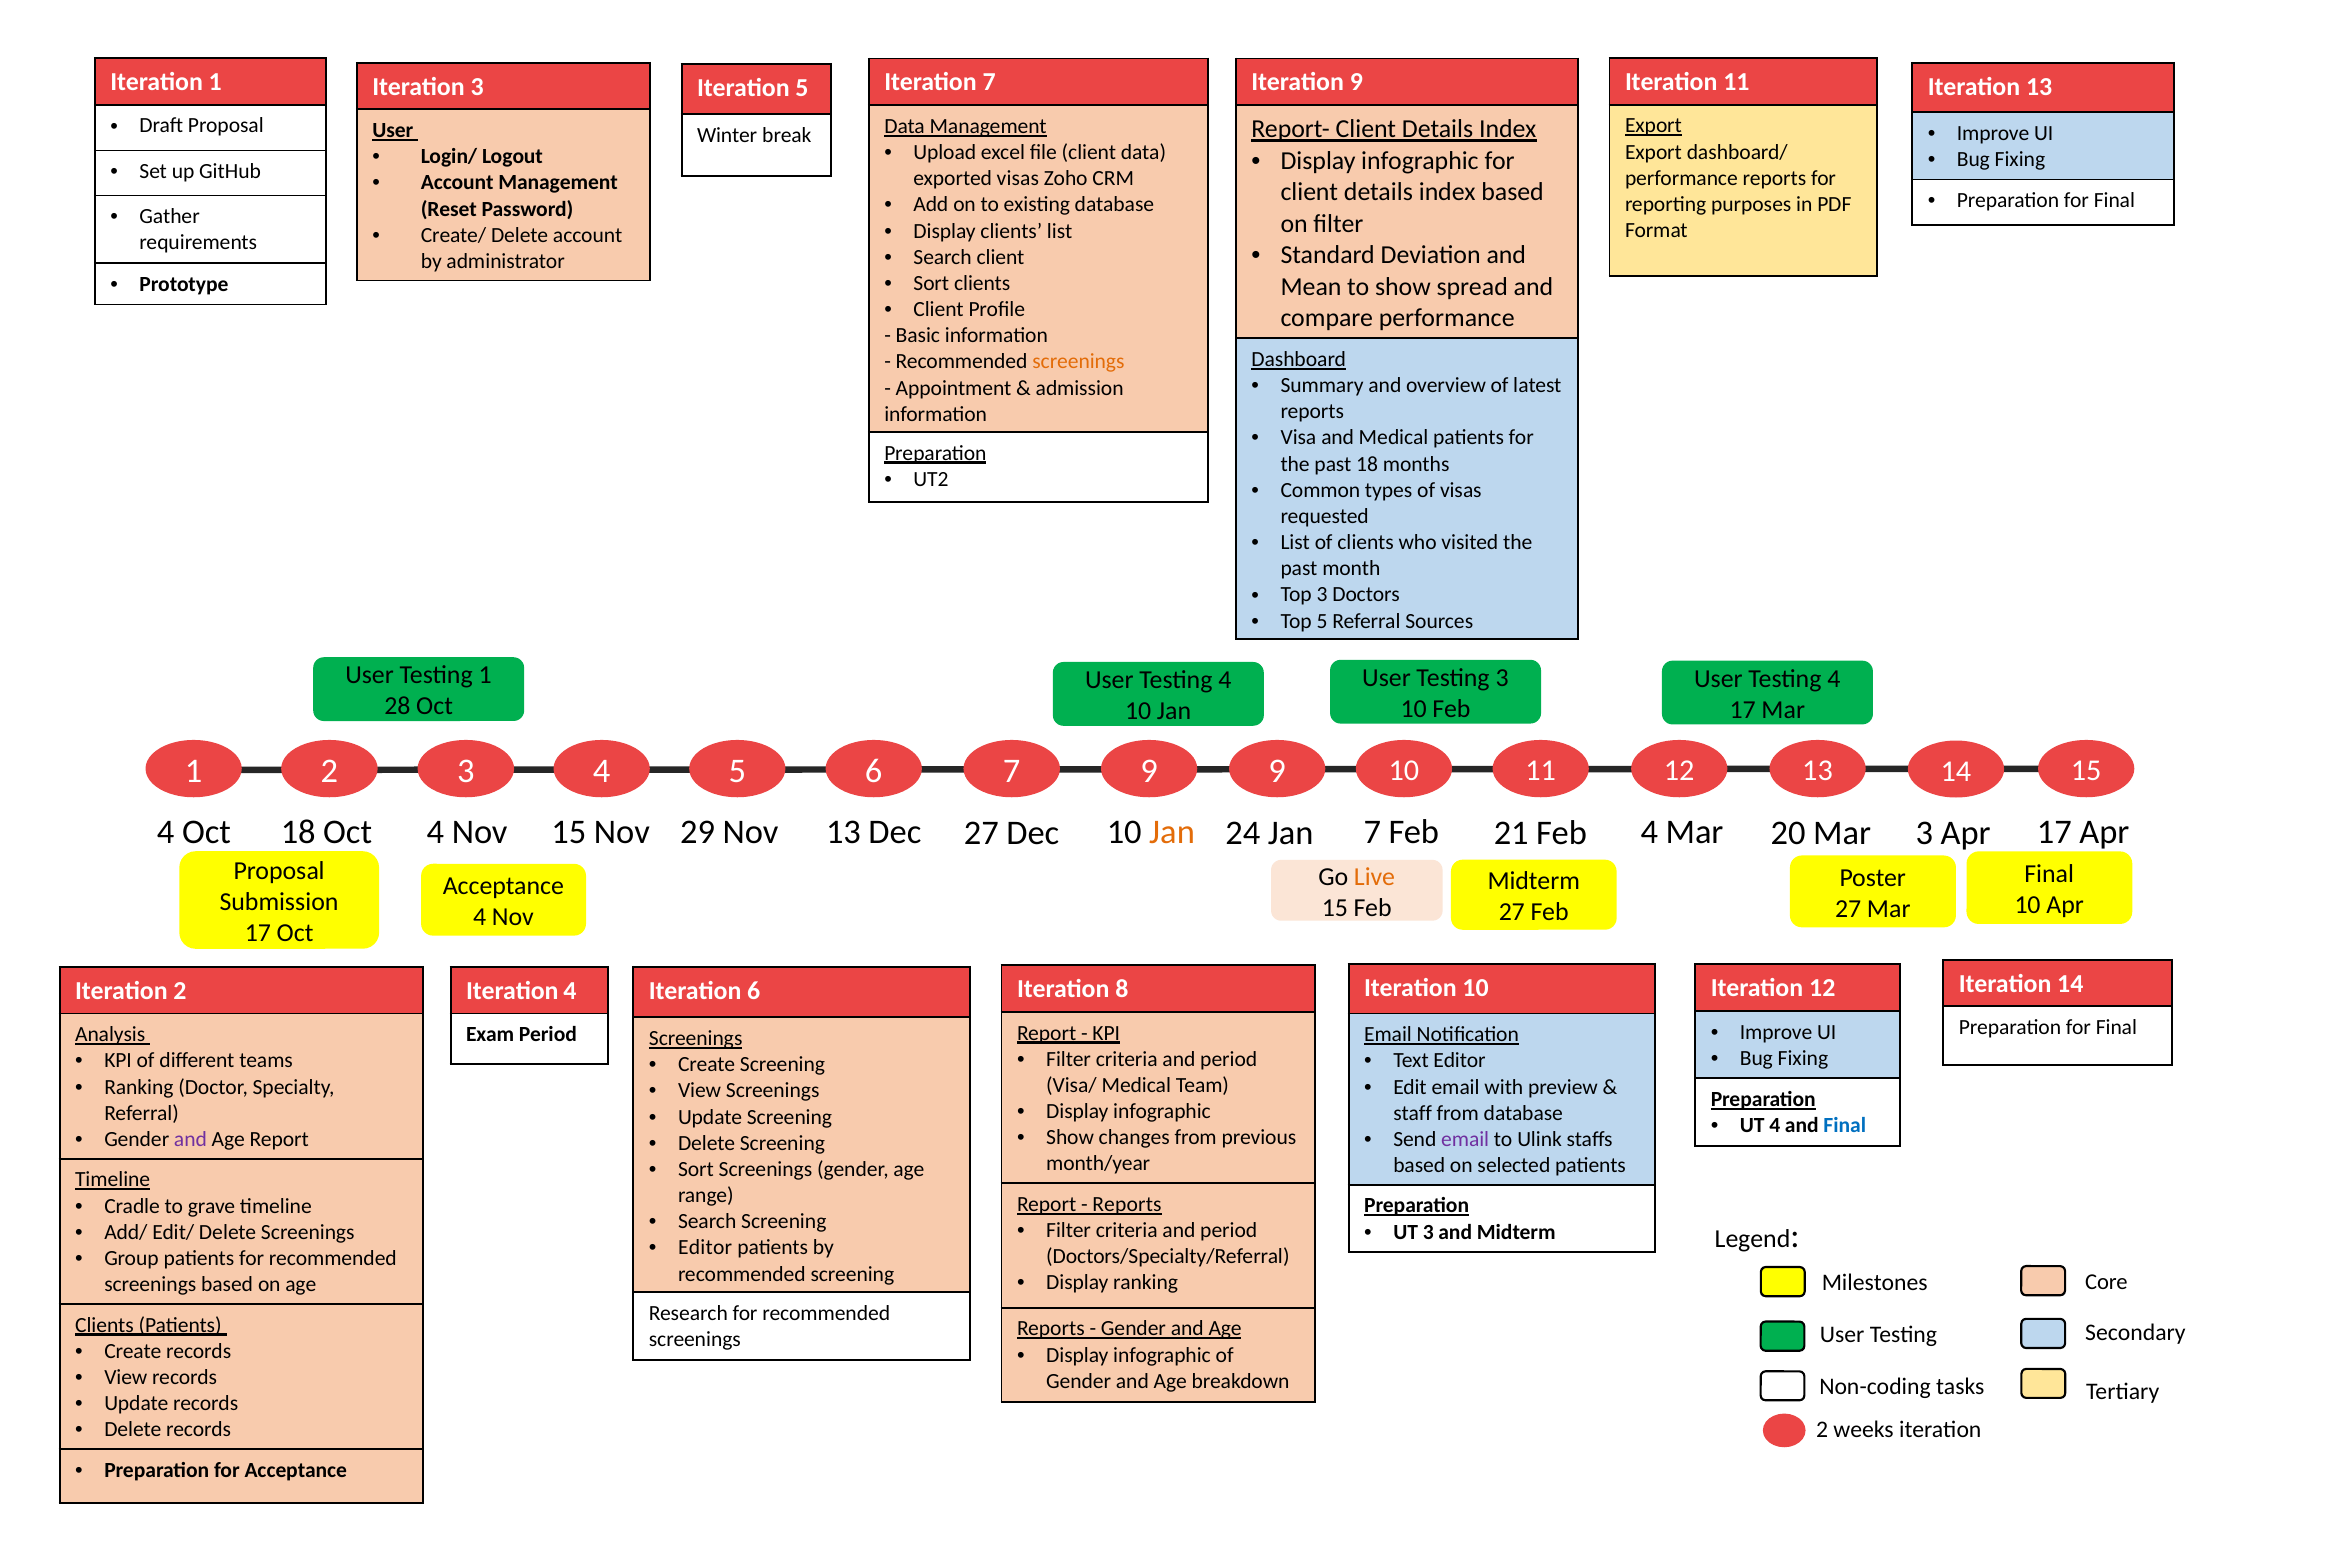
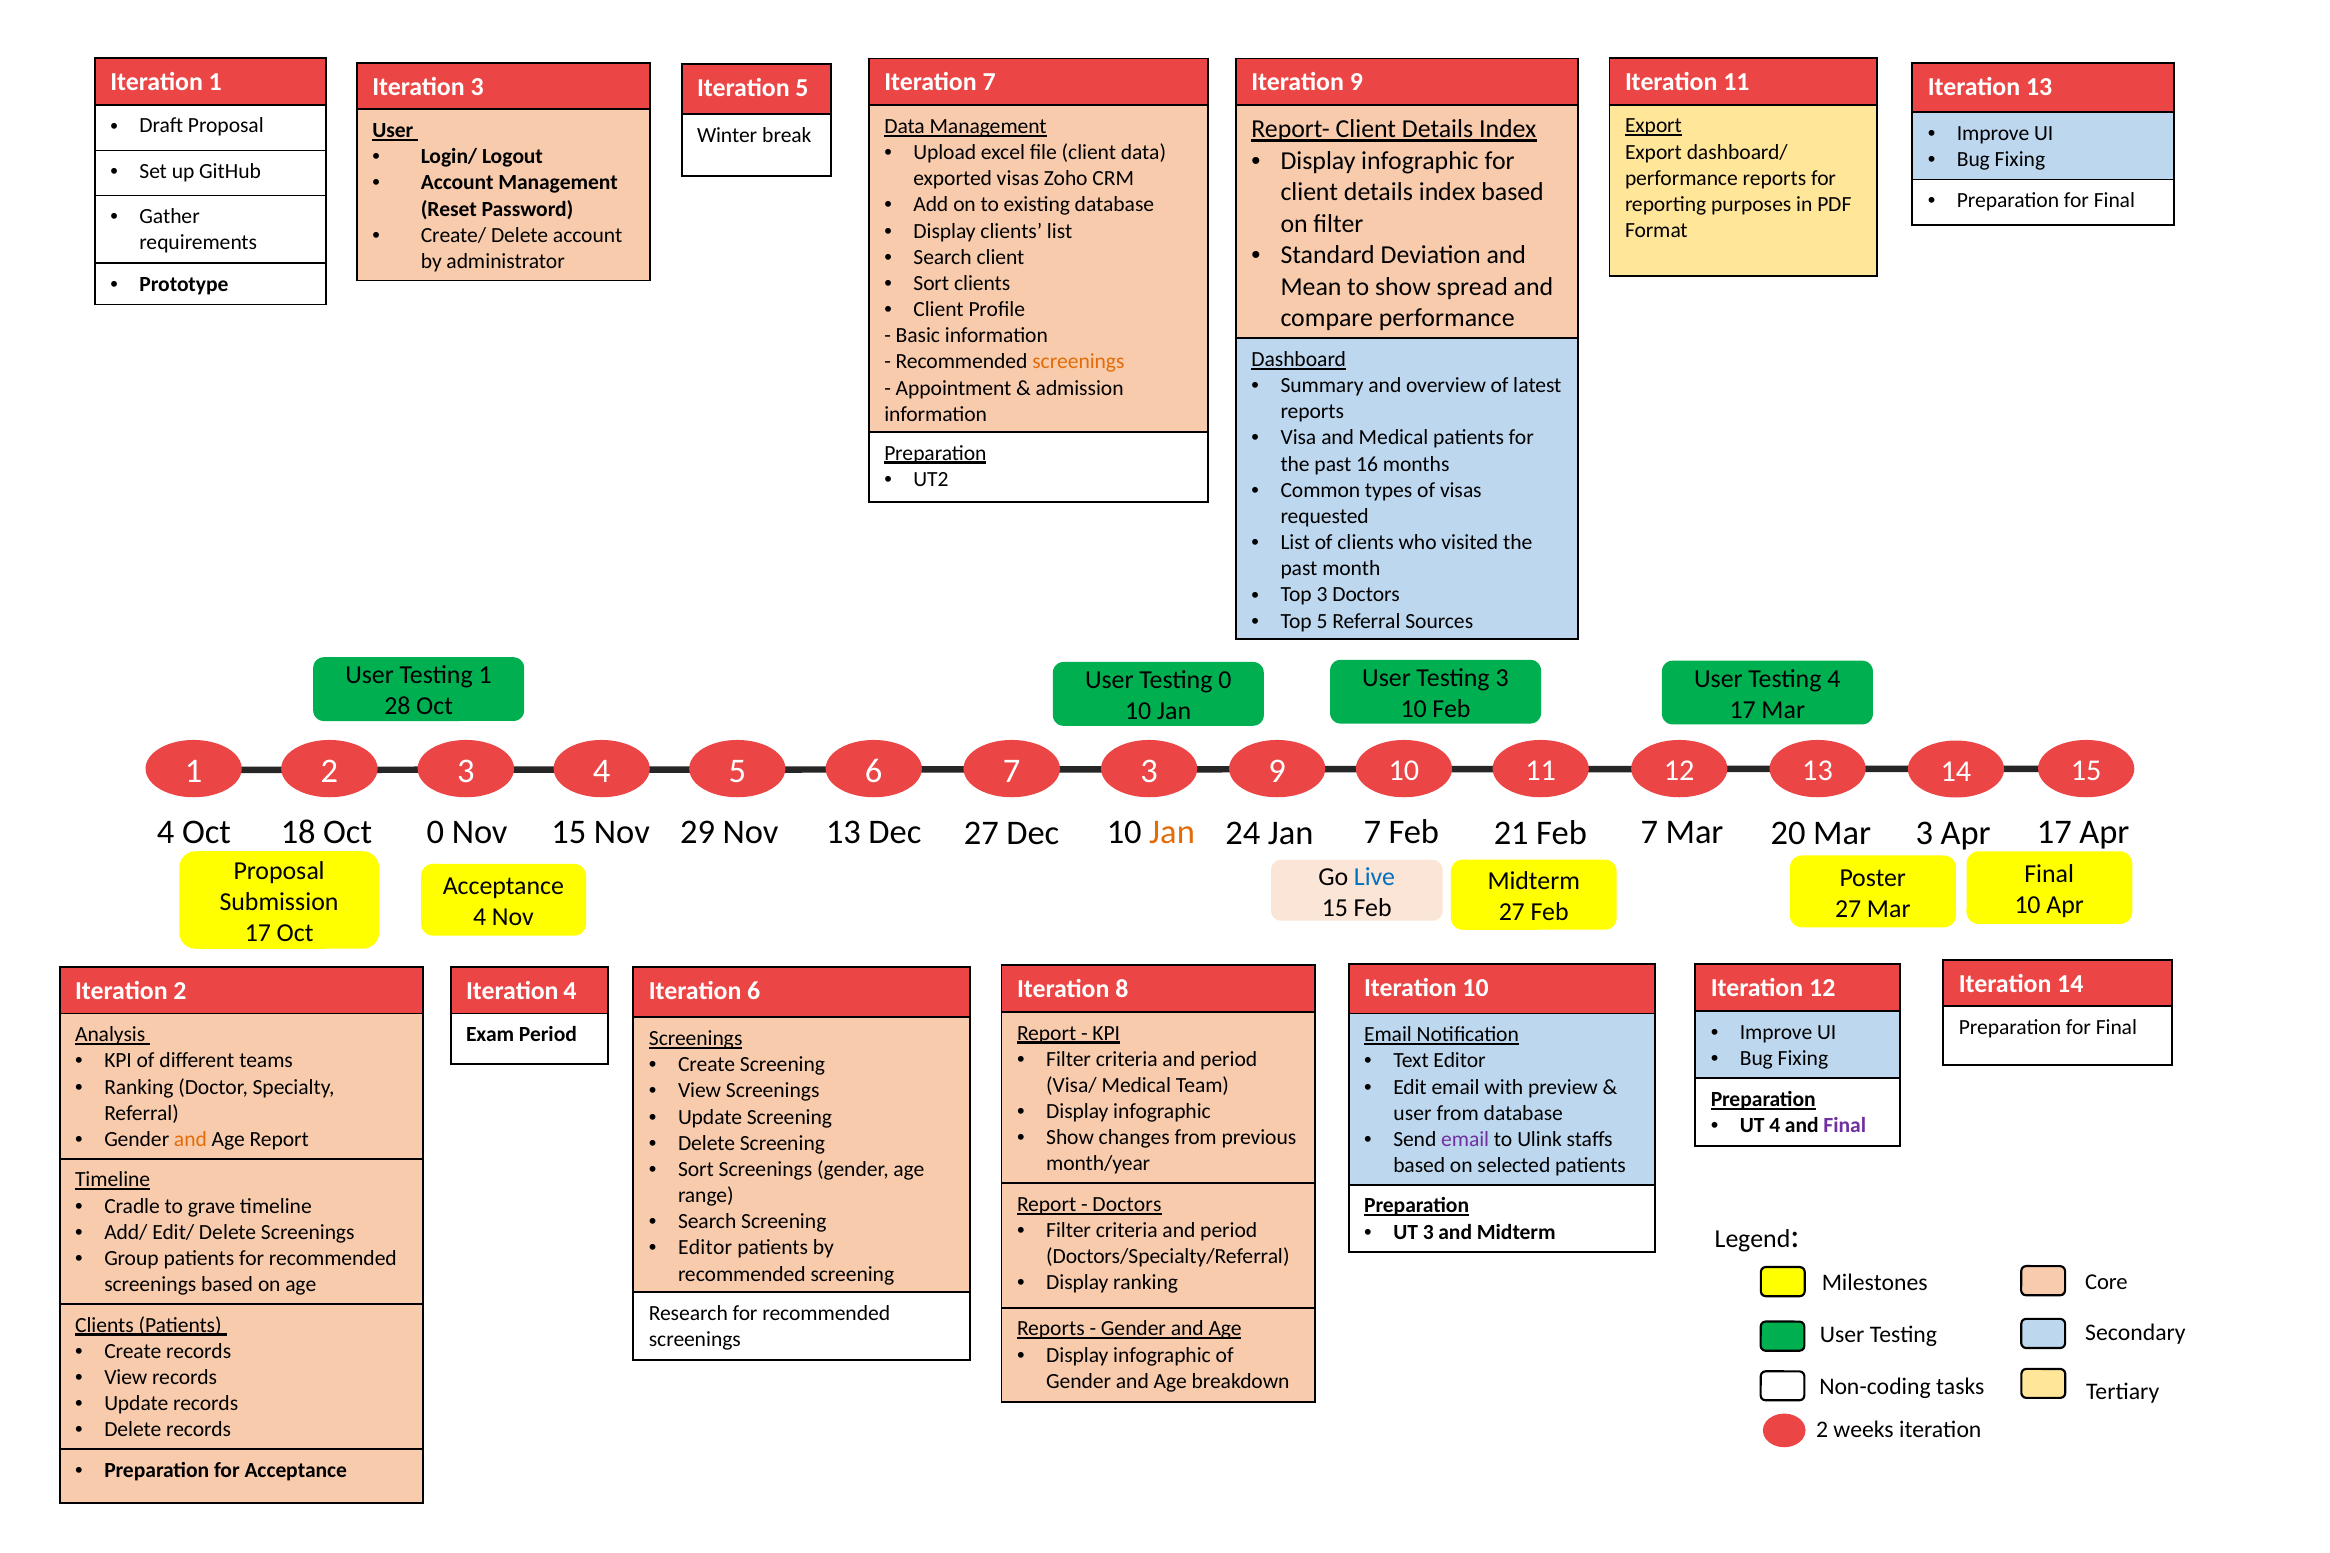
past 18: 18 -> 16
4 at (1225, 680): 4 -> 0
7 9: 9 -> 3
Oct 4: 4 -> 0
Feb 4: 4 -> 7
Live colour: orange -> blue
staff at (1413, 1113): staff -> user
Final at (1845, 1126) colour: blue -> purple
and at (190, 1140) colour: purple -> orange
Reports at (1127, 1204): Reports -> Doctors
